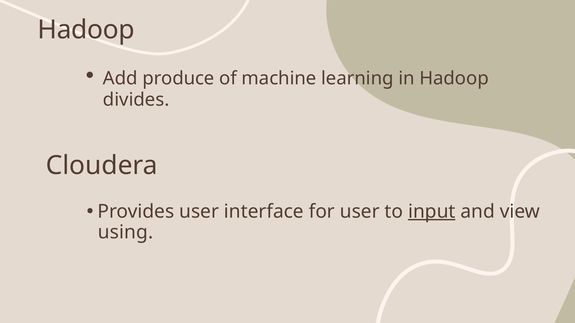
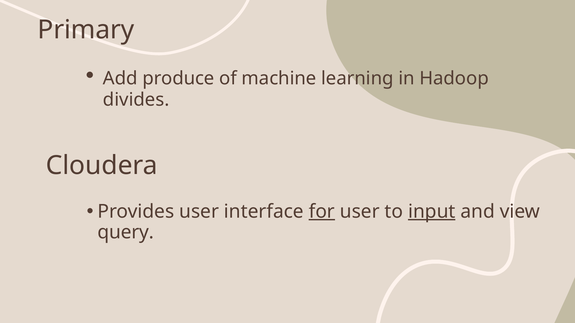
Hadoop at (86, 30): Hadoop -> Primary
for underline: none -> present
using: using -> query
